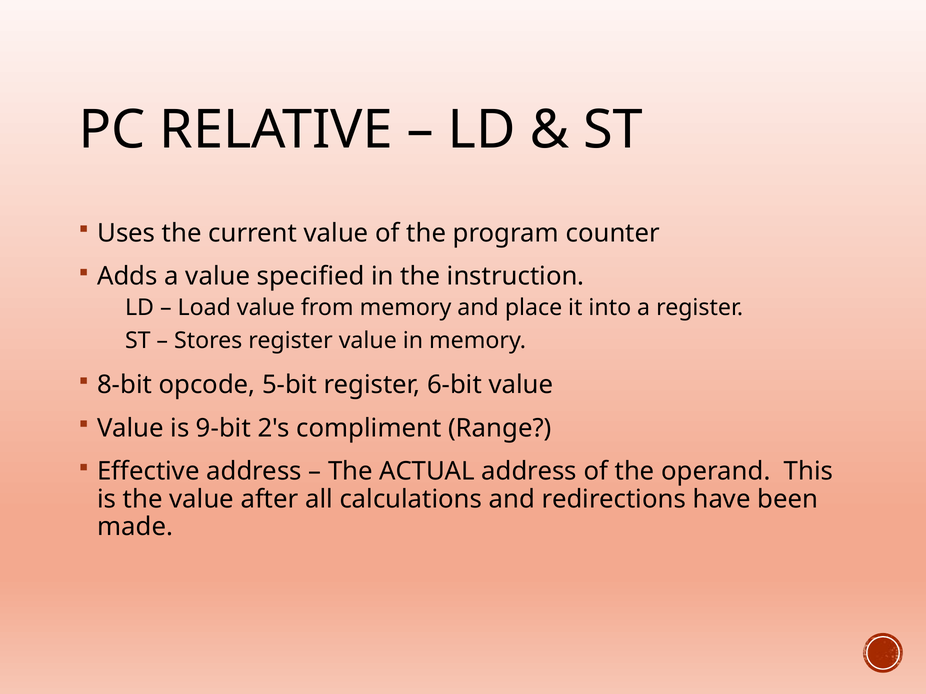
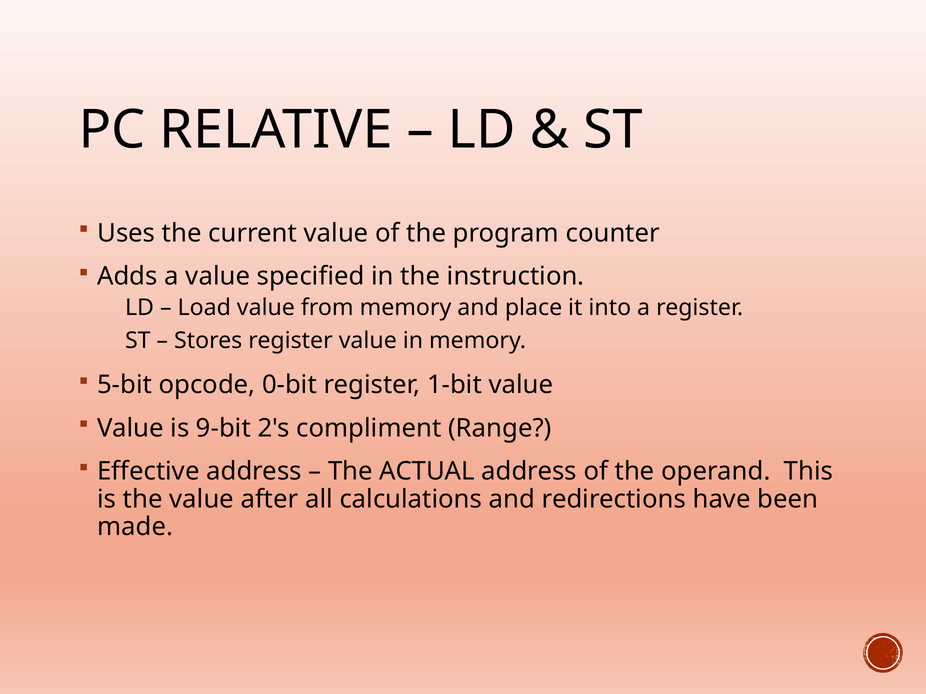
8-bit: 8-bit -> 5-bit
5-bit: 5-bit -> 0-bit
6-bit: 6-bit -> 1-bit
